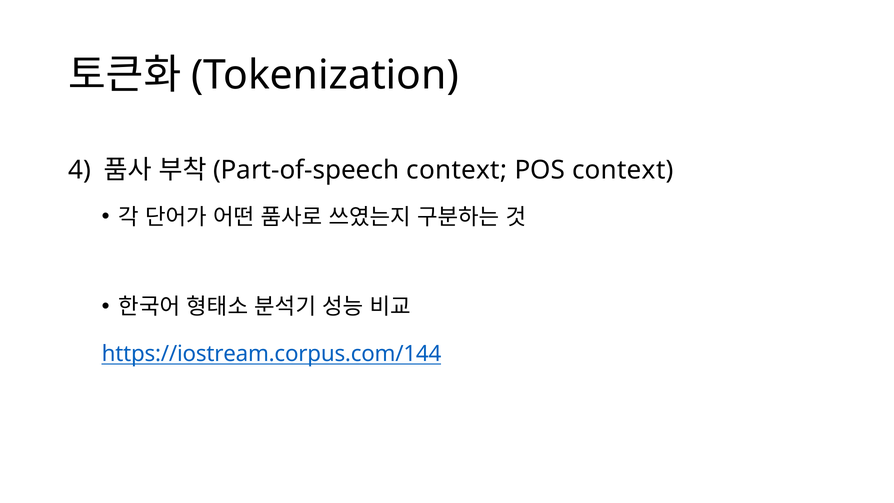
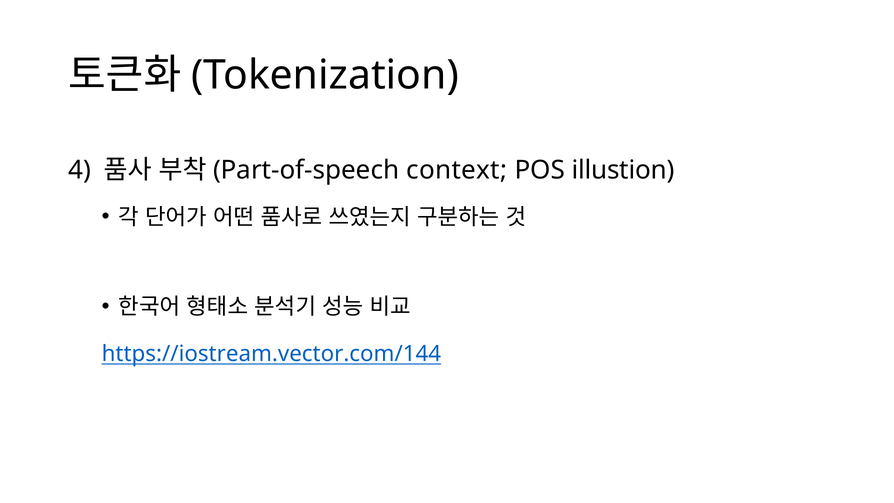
POS context: context -> illustion
https://iostream.corpus.com/144: https://iostream.corpus.com/144 -> https://iostream.vector.com/144
